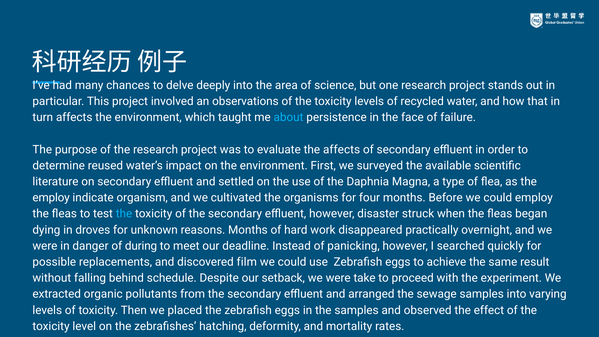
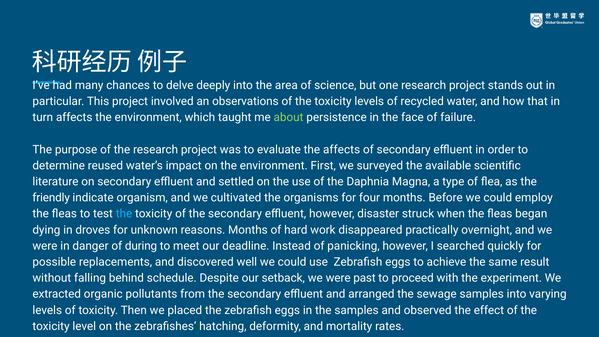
about colour: light blue -> light green
employ at (51, 198): employ -> friendly
film: film -> well
take: take -> past
